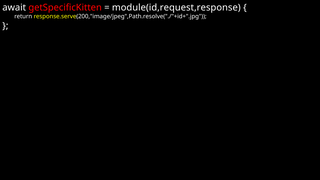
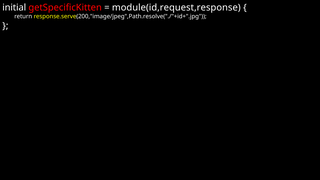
await: await -> initial
